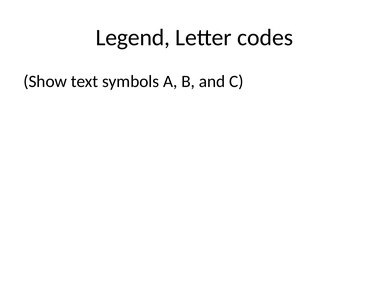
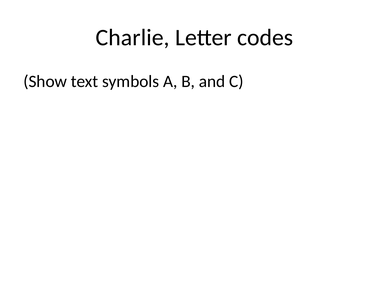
Legend: Legend -> Charlie
